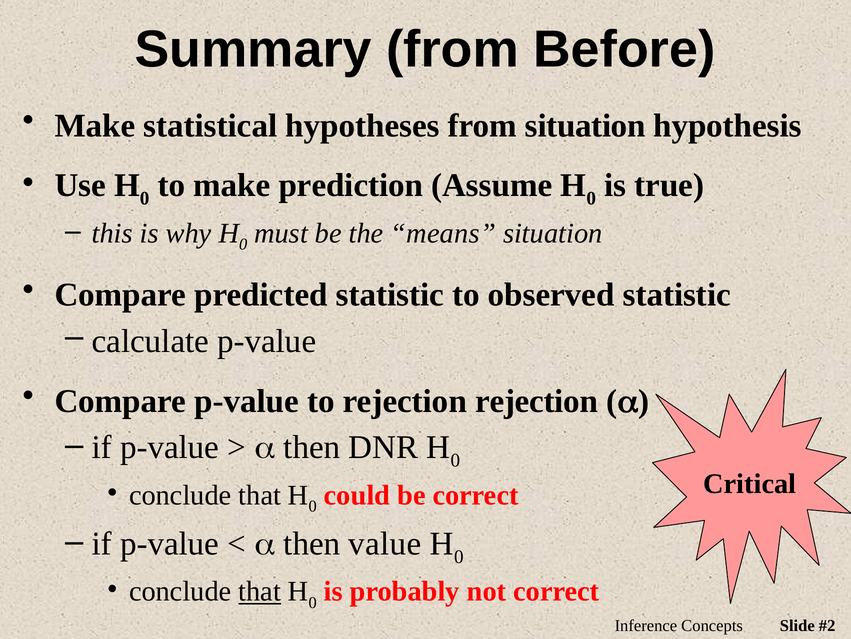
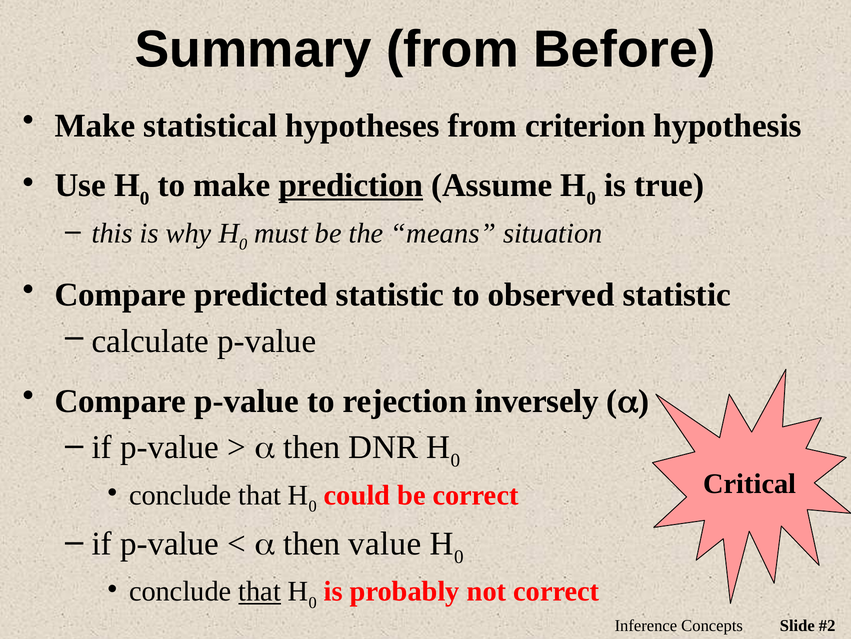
from situation: situation -> criterion
prediction underline: none -> present
rejection rejection: rejection -> inversely
